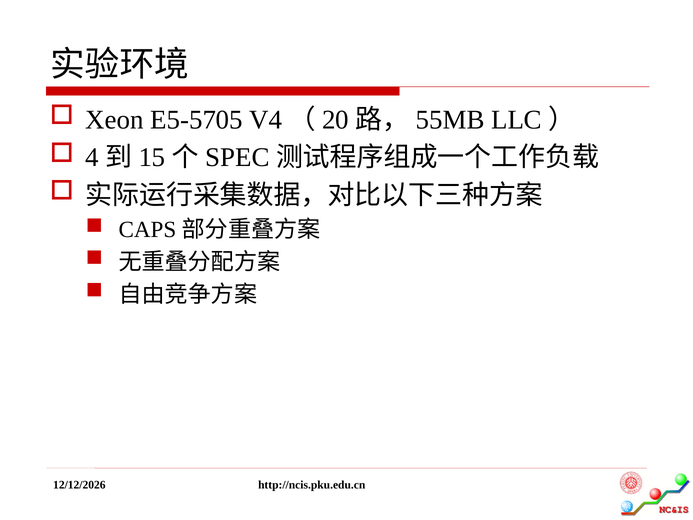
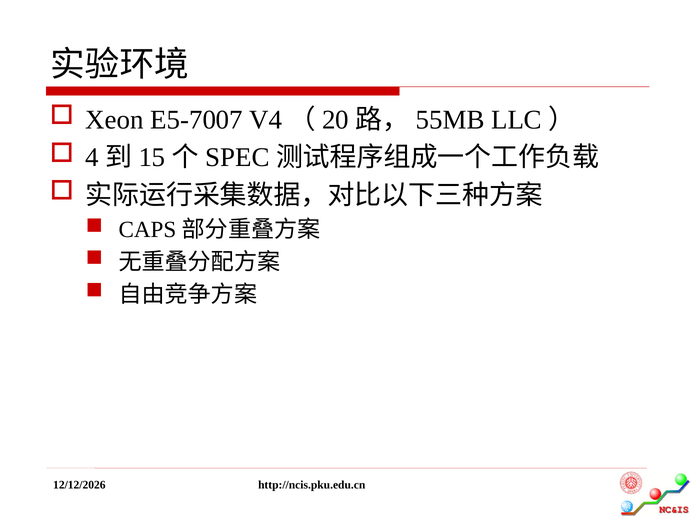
E5-5705: E5-5705 -> E5-7007
